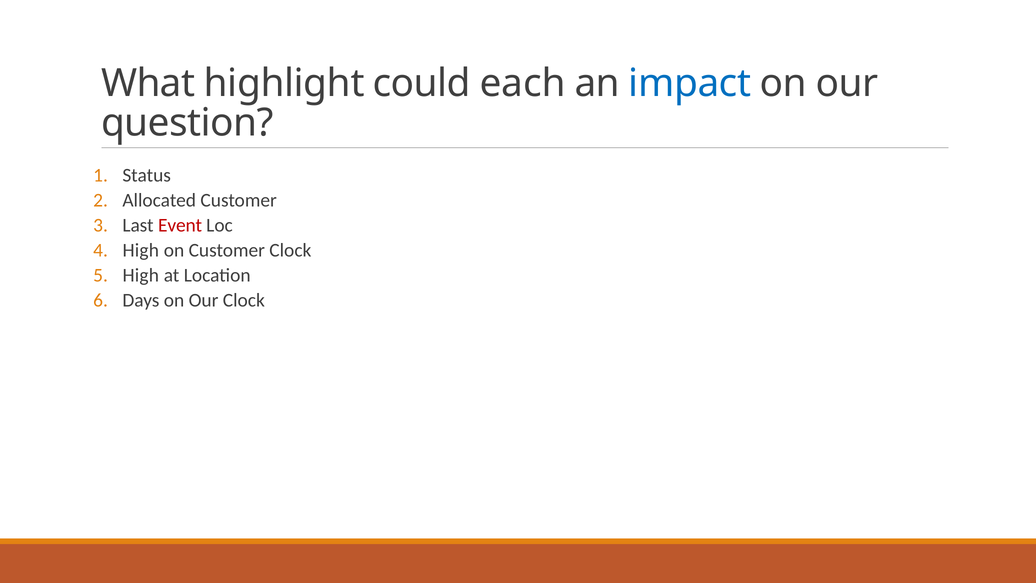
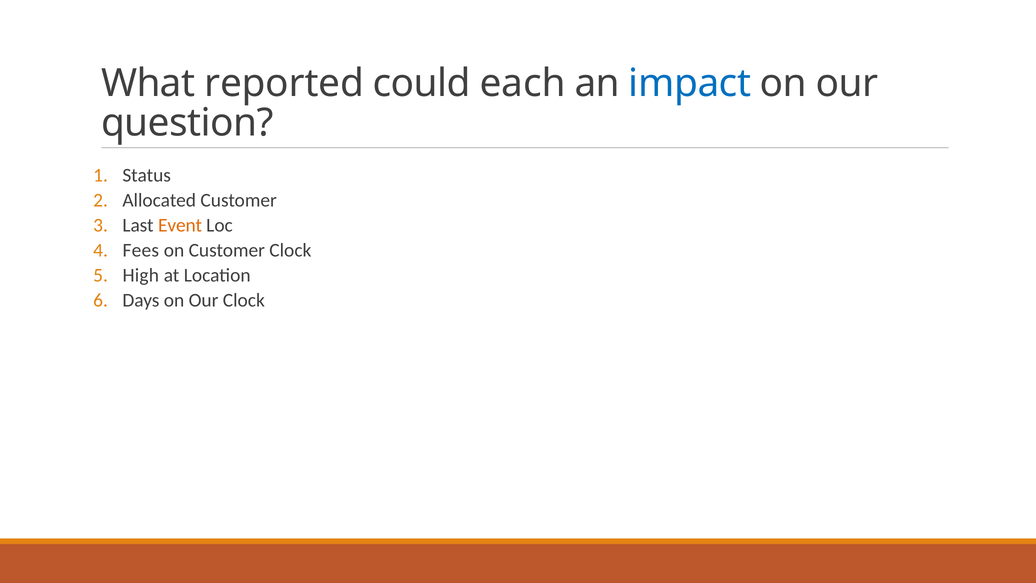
highlight: highlight -> reported
Event colour: red -> orange
High at (141, 250): High -> Fees
